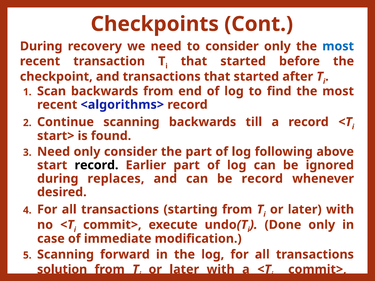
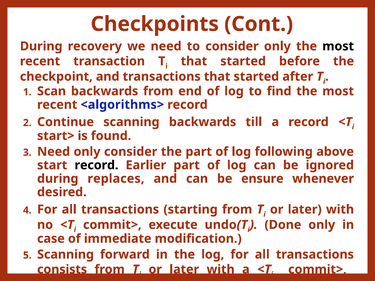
most at (338, 46) colour: blue -> black
be record: record -> ensure
solution: solution -> consists
